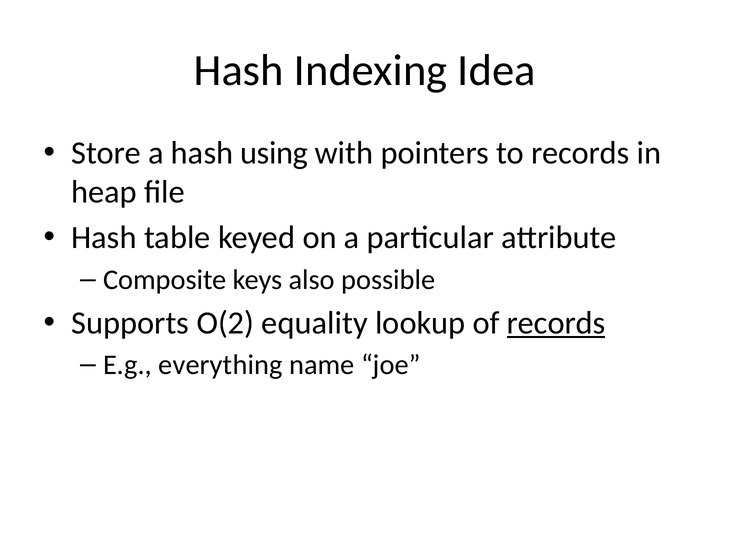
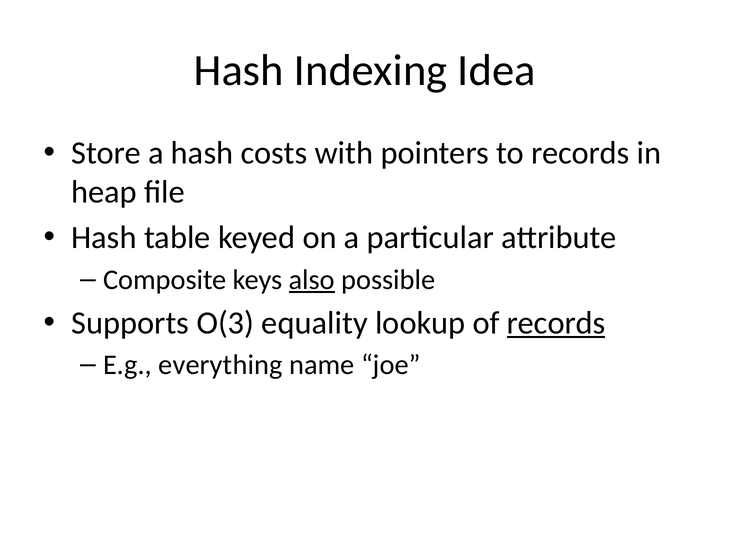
using: using -> costs
also underline: none -> present
O(2: O(2 -> O(3
